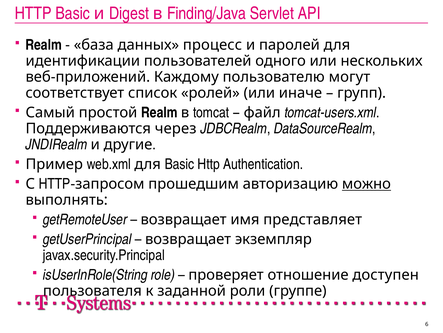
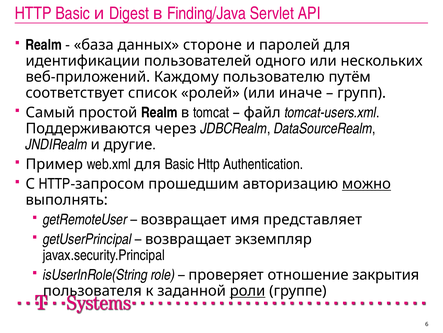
процесс: процесс -> стороне
могут: могут -> путём
доступен: доступен -> закрытия
роли underline: none -> present
